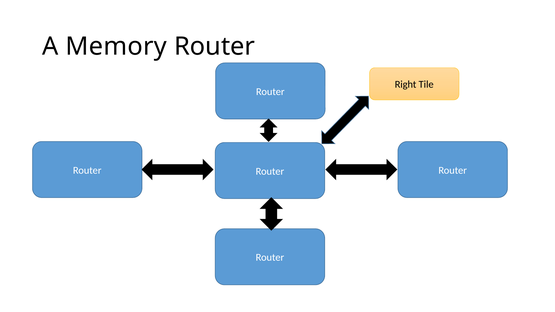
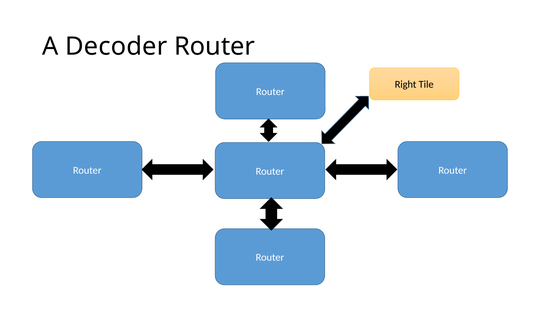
Memory: Memory -> Decoder
